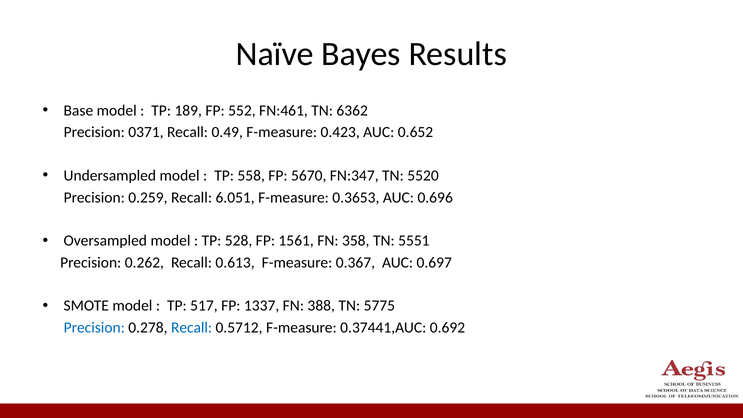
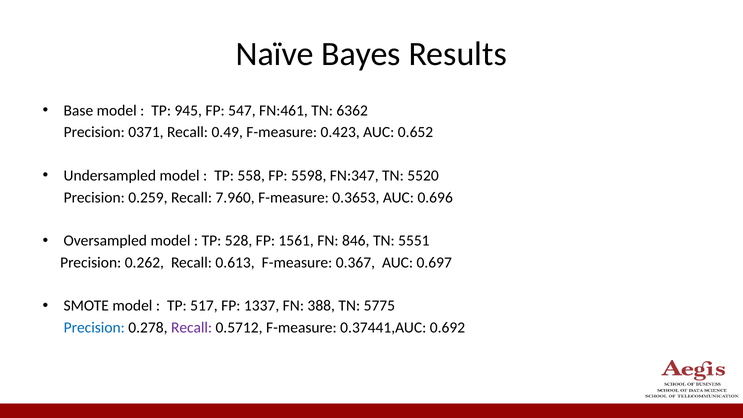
189: 189 -> 945
552: 552 -> 547
5670: 5670 -> 5598
6.051: 6.051 -> 7.960
358: 358 -> 846
Recall at (192, 327) colour: blue -> purple
